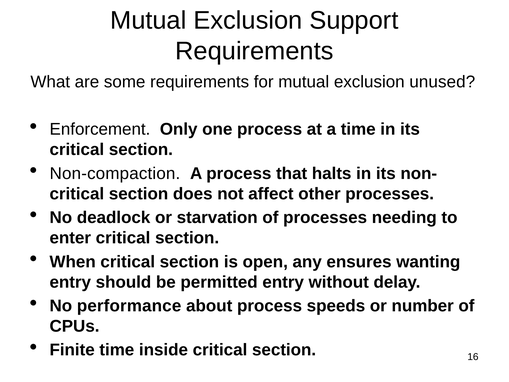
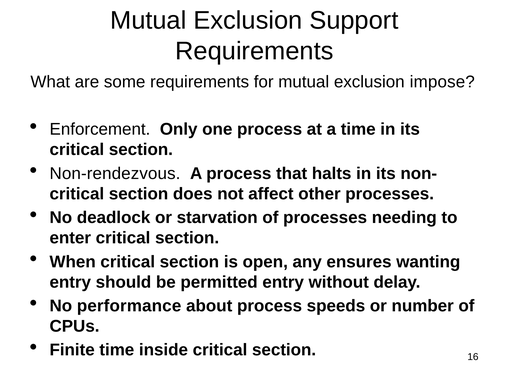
unused: unused -> impose
Non-compaction: Non-compaction -> Non-rendezvous
